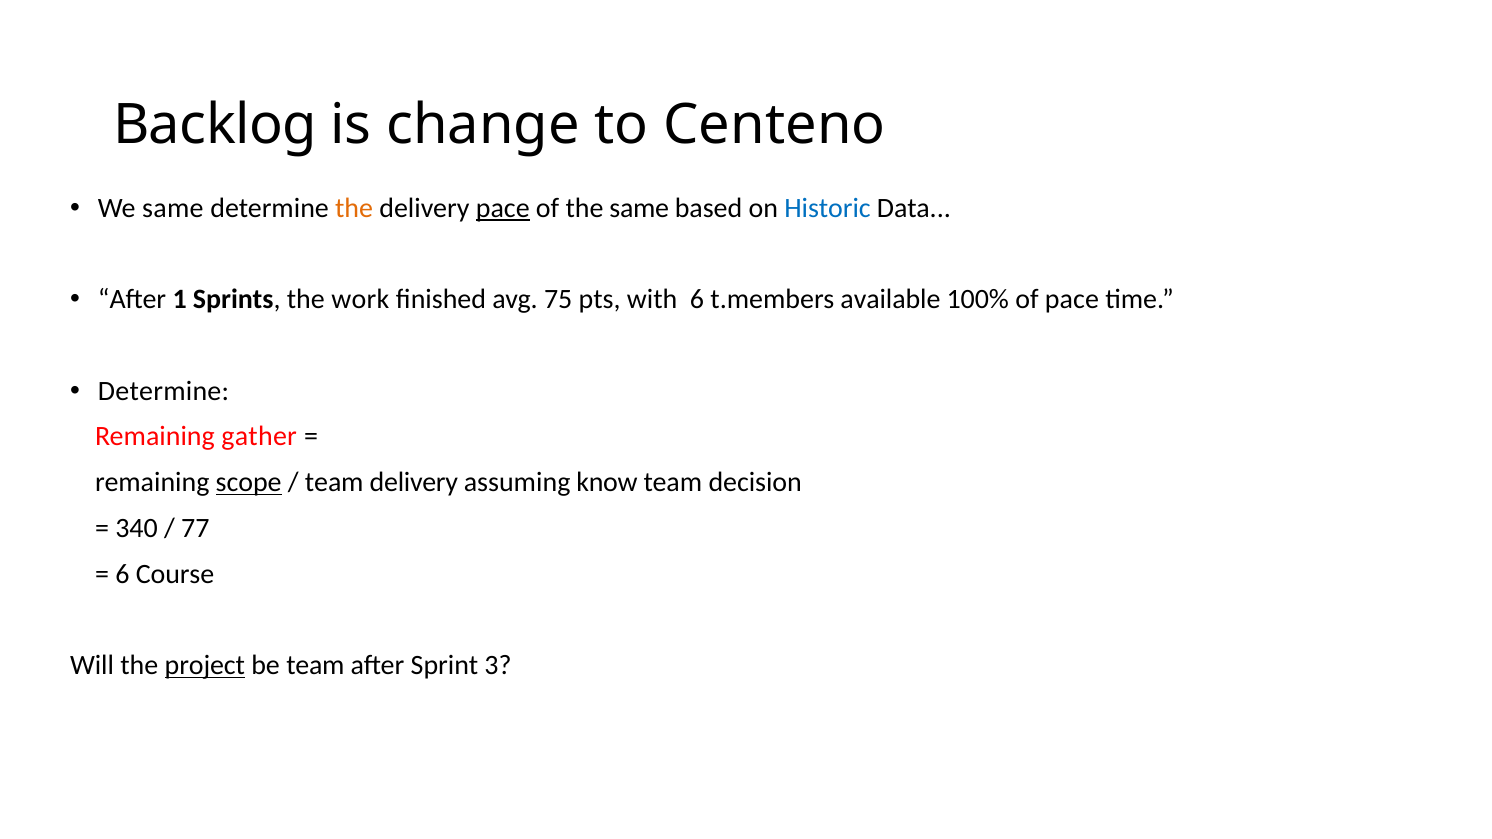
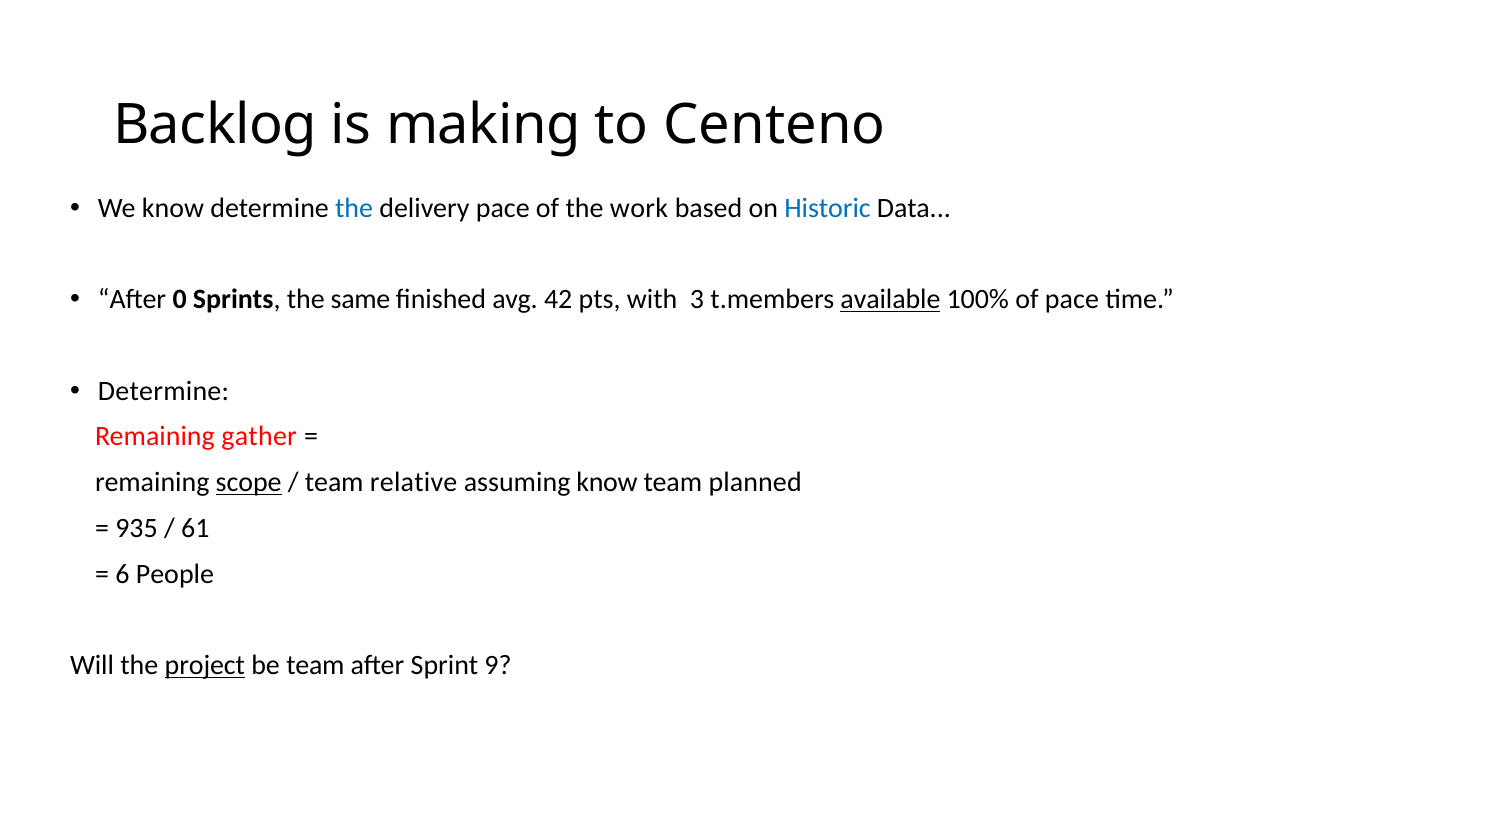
change: change -> making
We same: same -> know
the at (354, 208) colour: orange -> blue
pace at (503, 208) underline: present -> none
the same: same -> work
1: 1 -> 0
work: work -> same
75: 75 -> 42
with 6: 6 -> 3
available underline: none -> present
team delivery: delivery -> relative
decision: decision -> planned
340: 340 -> 935
77: 77 -> 61
Course: Course -> People
3: 3 -> 9
